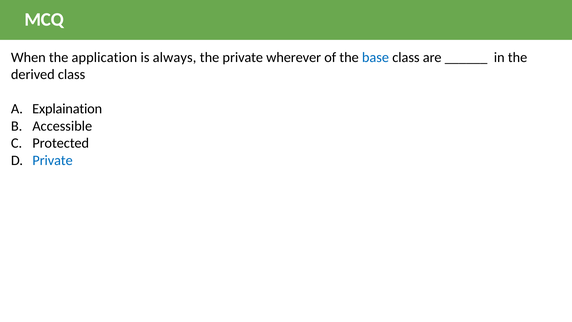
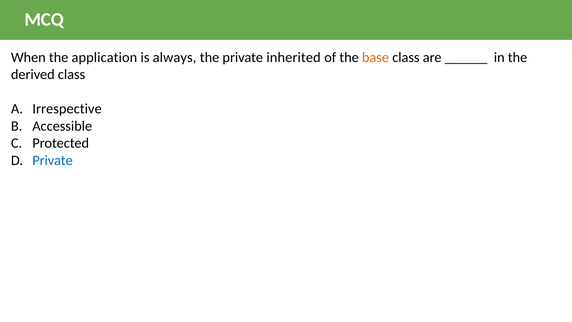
wherever: wherever -> inherited
base colour: blue -> orange
Explaination: Explaination -> Irrespective
